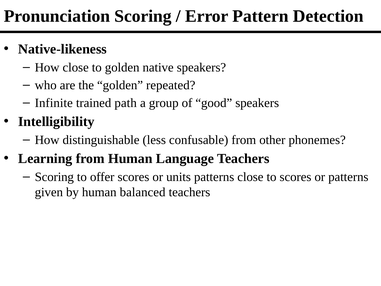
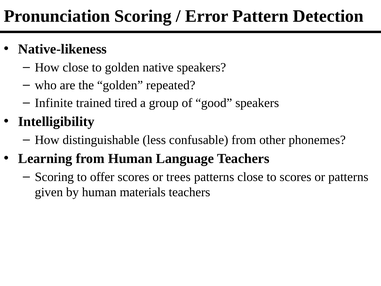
path: path -> tired
units: units -> trees
balanced: balanced -> materials
